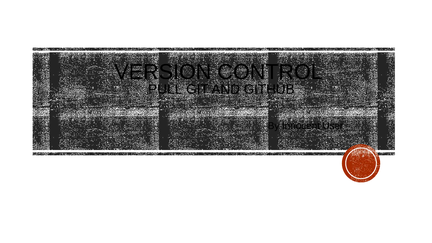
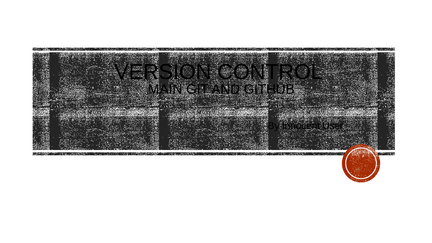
PULL: PULL -> MAIN
